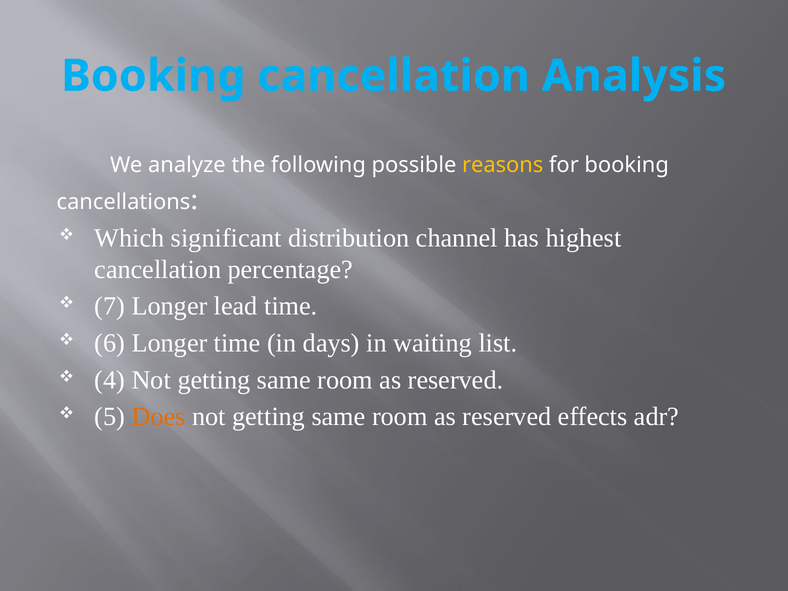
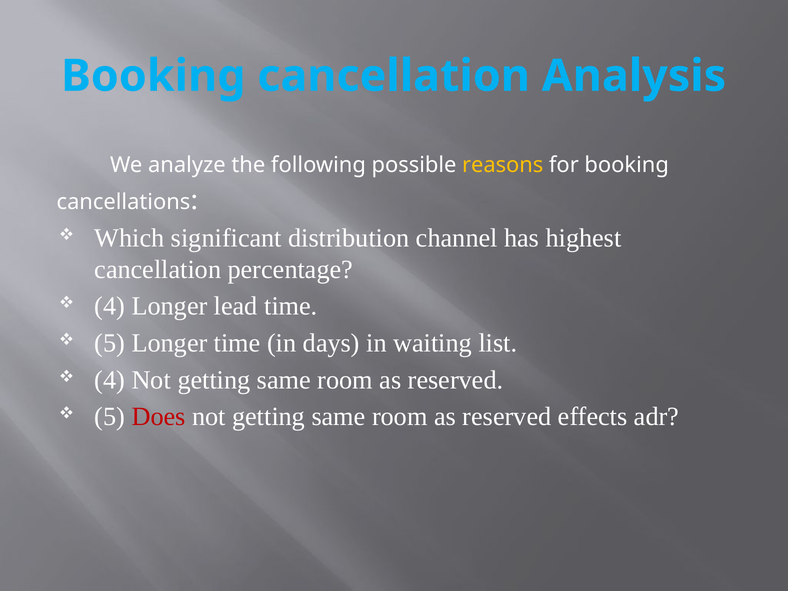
7 at (110, 306): 7 -> 4
6 at (110, 343): 6 -> 5
Does colour: orange -> red
